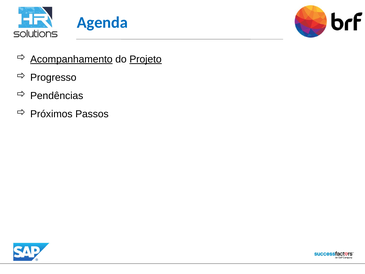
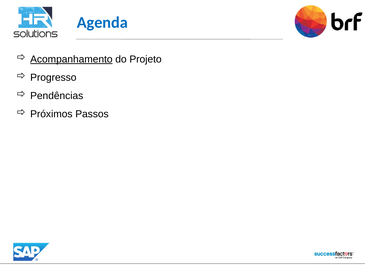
Projeto underline: present -> none
